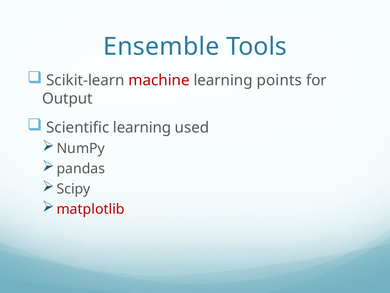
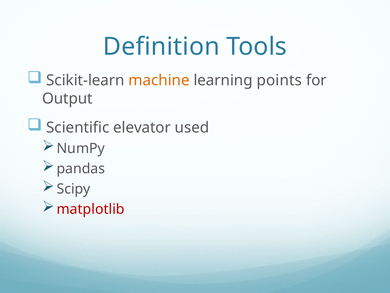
Ensemble: Ensemble -> Definition
machine colour: red -> orange
Scientific learning: learning -> elevator
